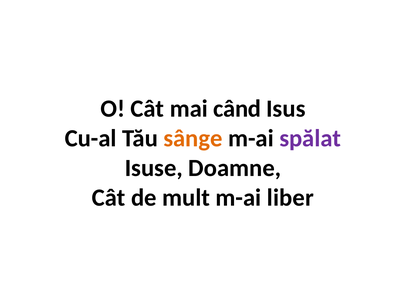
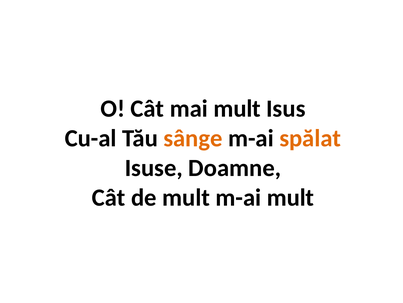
mai când: când -> mult
spălat colour: purple -> orange
m-ai liber: liber -> mult
